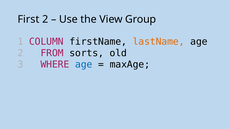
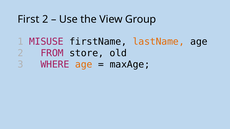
COLUMN: COLUMN -> MISUSE
sorts: sorts -> store
age at (84, 65) colour: blue -> orange
